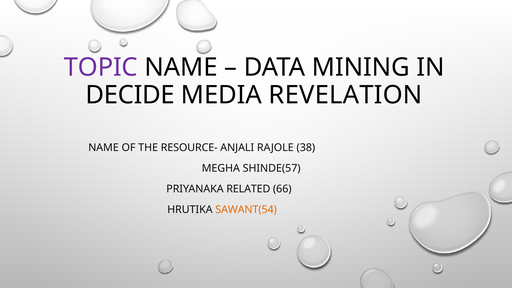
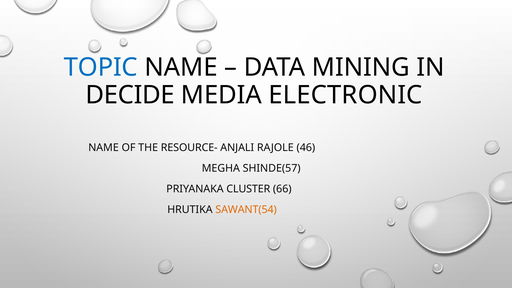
TOPIC colour: purple -> blue
REVELATION: REVELATION -> ELECTRONIC
38: 38 -> 46
RELATED: RELATED -> CLUSTER
